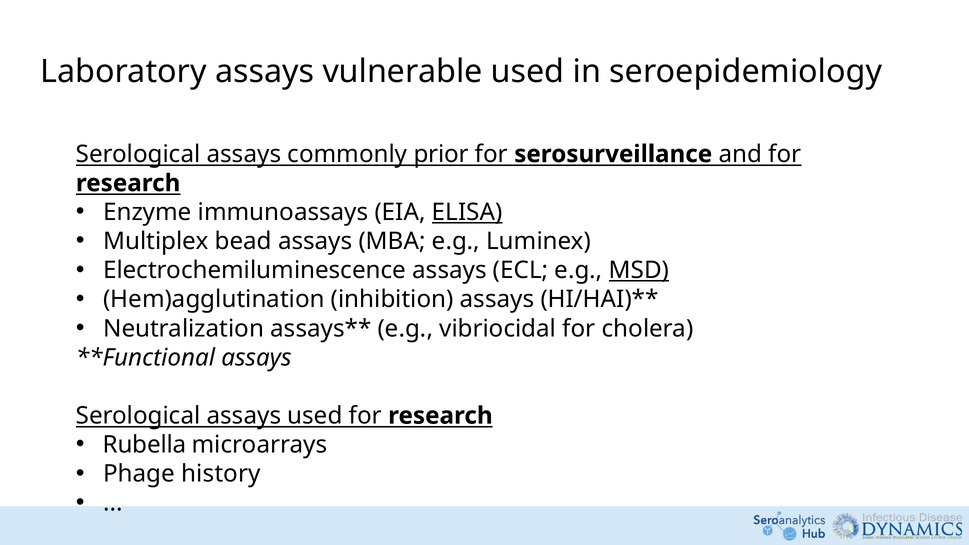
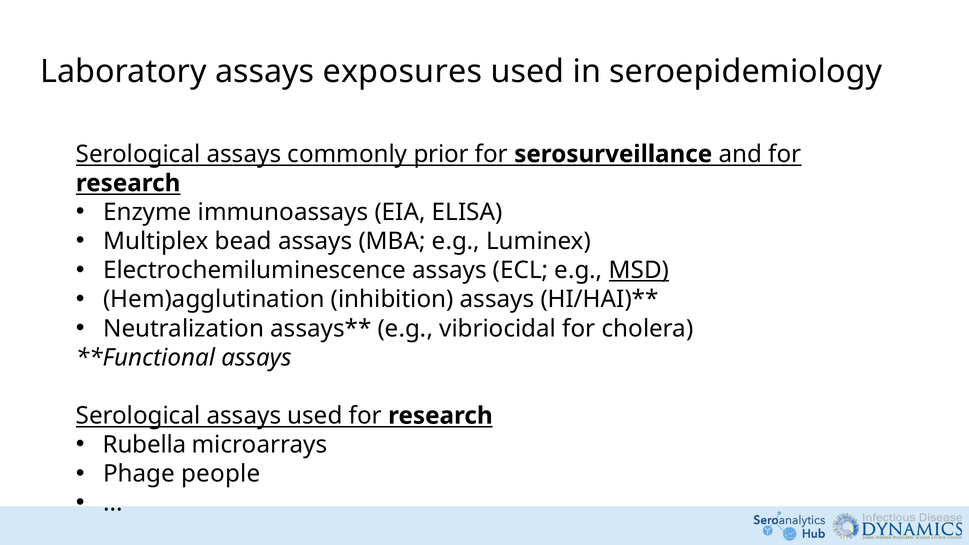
vulnerable: vulnerable -> exposures
ELISA underline: present -> none
history: history -> people
